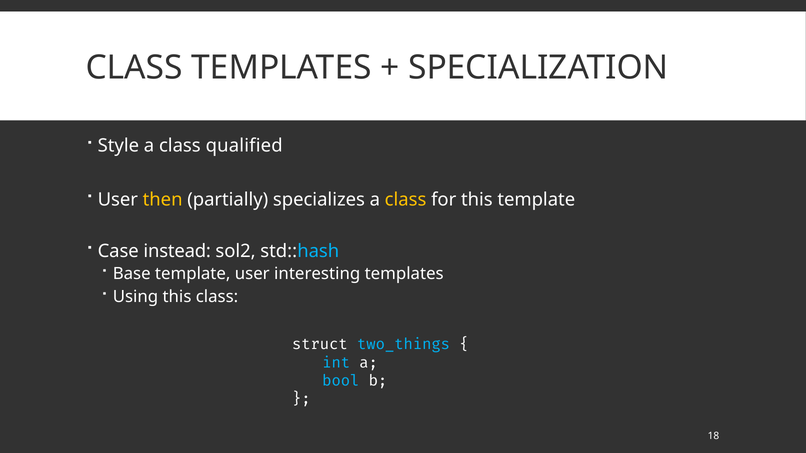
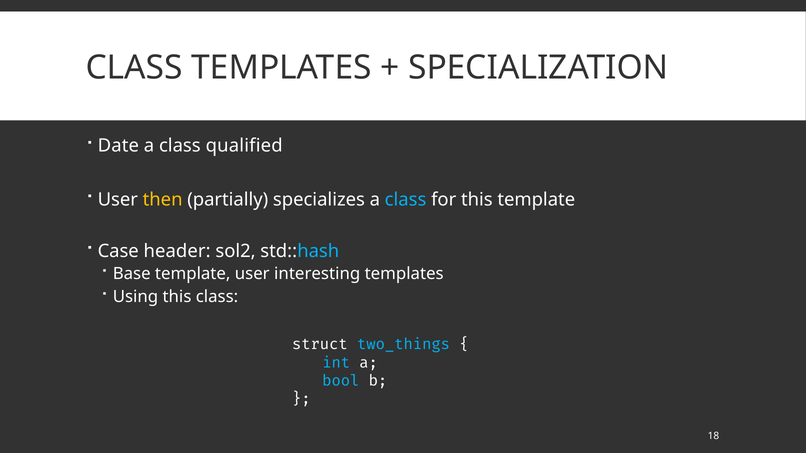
Style: Style -> Date
class at (406, 200) colour: yellow -> light blue
instead: instead -> header
